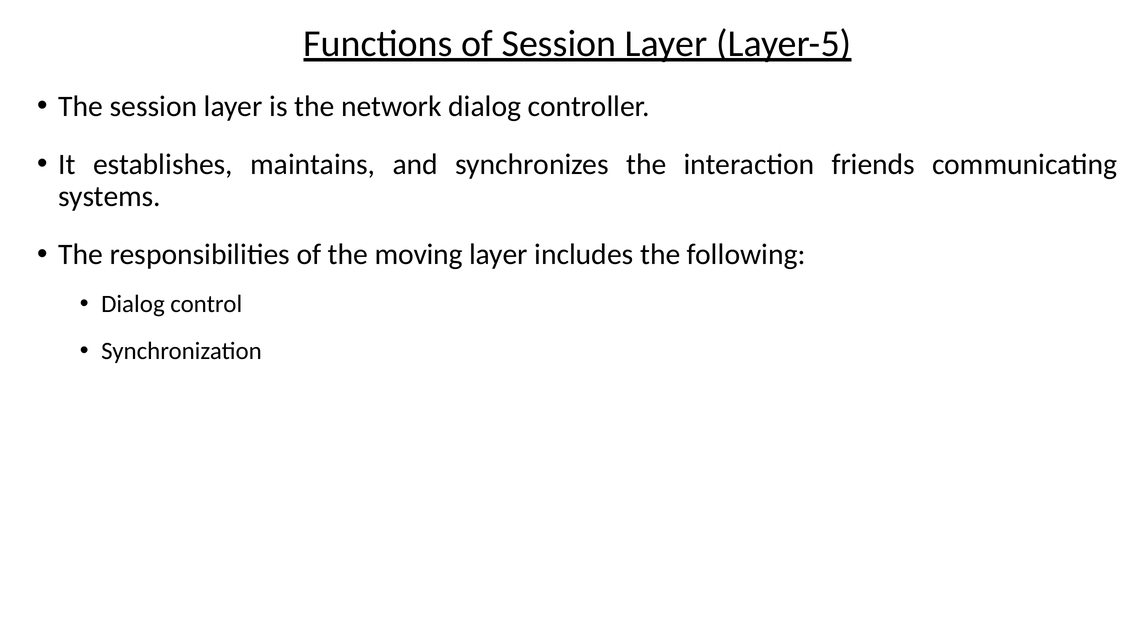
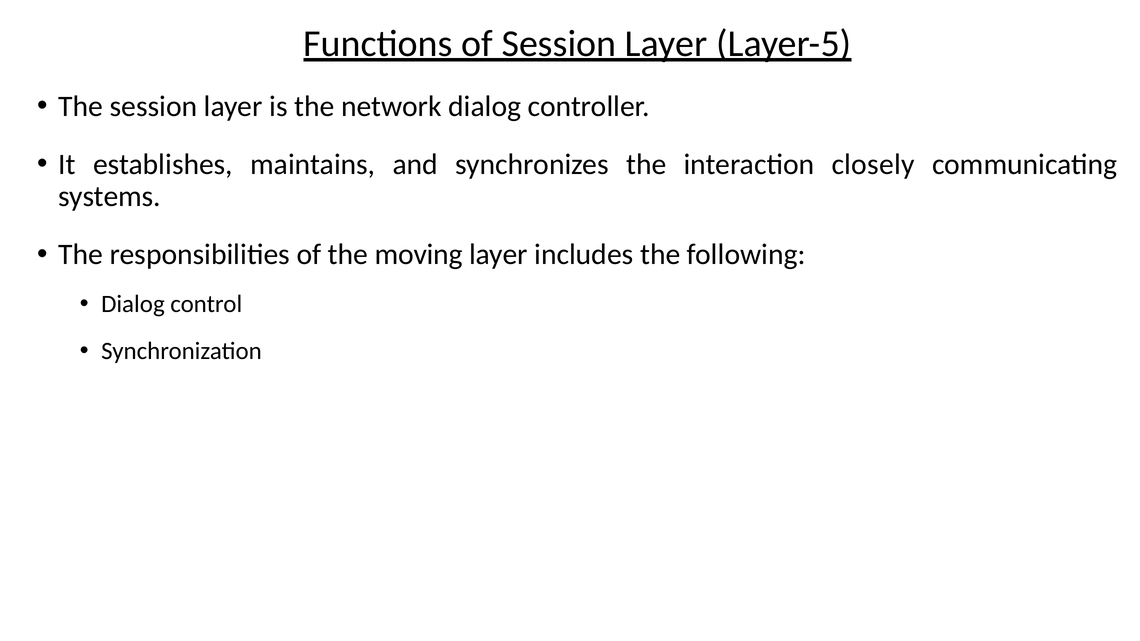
friends: friends -> closely
